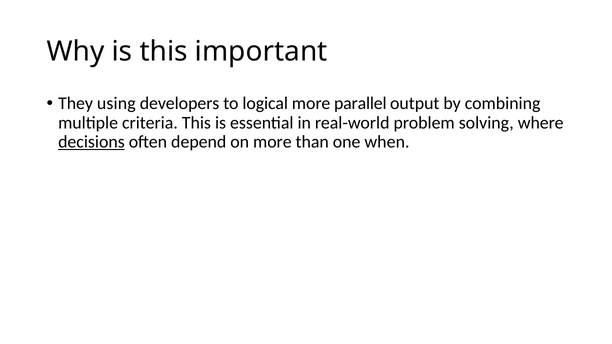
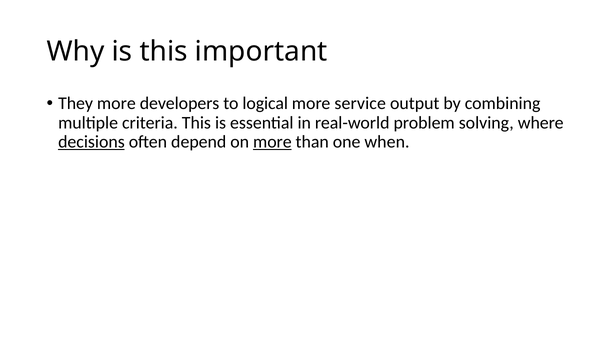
They using: using -> more
parallel: parallel -> service
more at (272, 142) underline: none -> present
